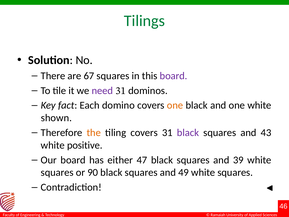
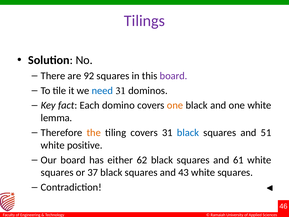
Tilings colour: green -> purple
67: 67 -> 92
need colour: purple -> blue
shown: shown -> lemma
black at (188, 133) colour: purple -> blue
43: 43 -> 51
47: 47 -> 62
39: 39 -> 61
90: 90 -> 37
49: 49 -> 43
